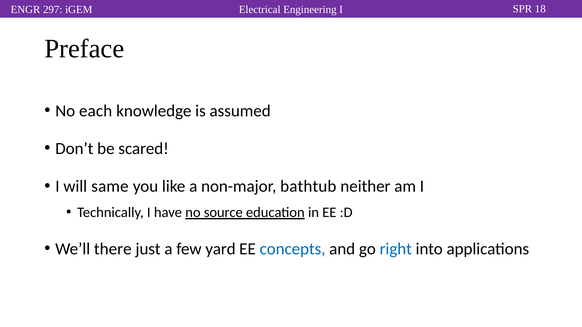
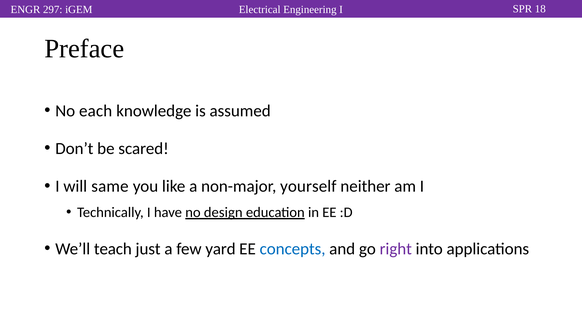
bathtub: bathtub -> yourself
source: source -> design
there: there -> teach
right colour: blue -> purple
